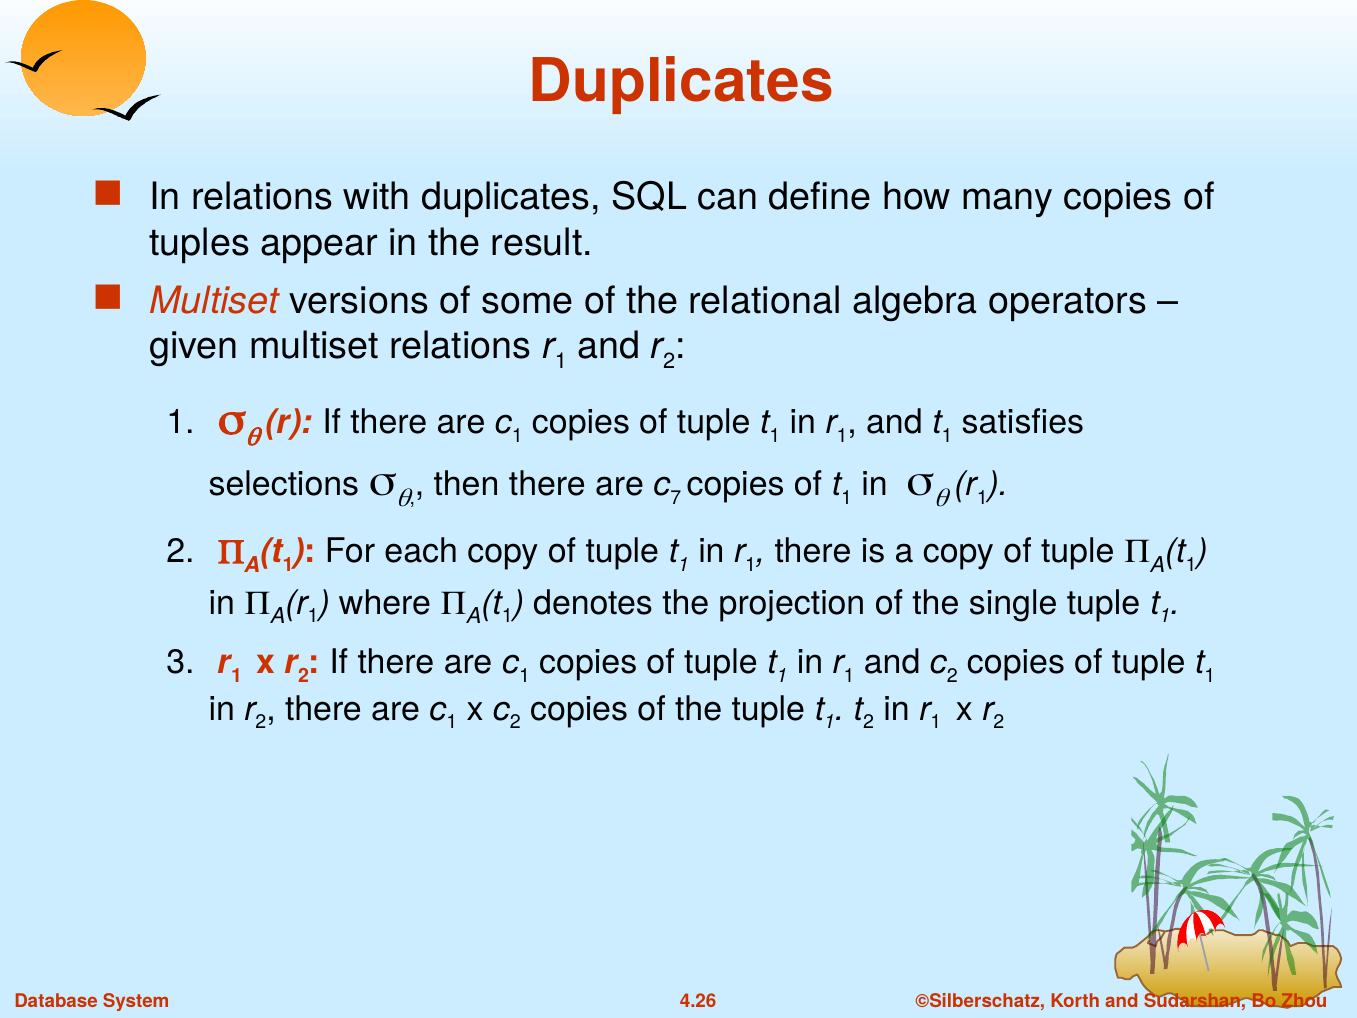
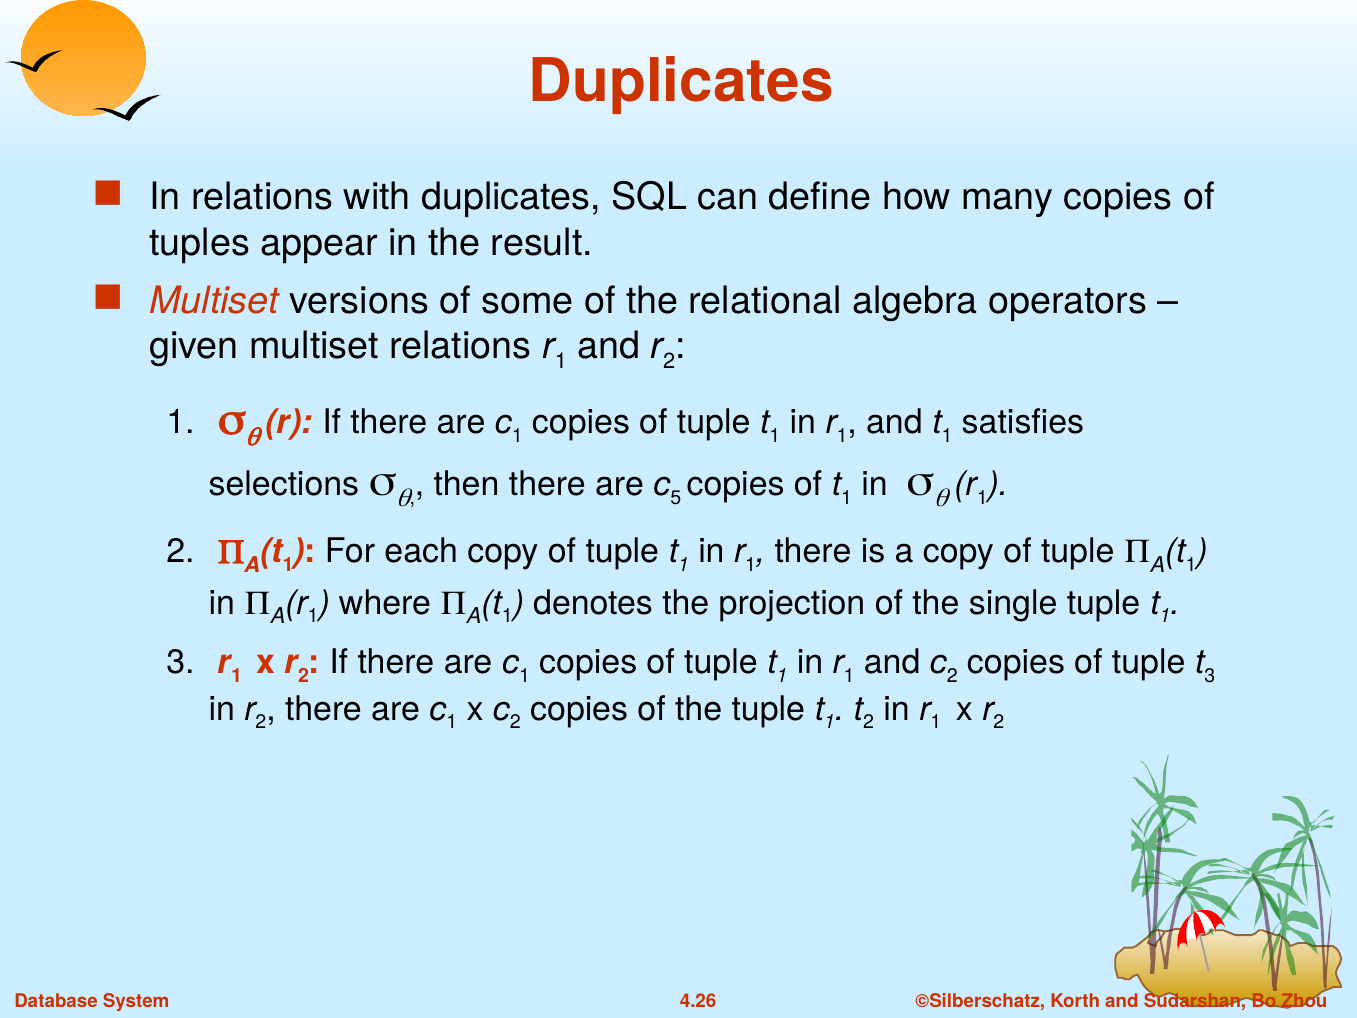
7: 7 -> 5
1 at (1210, 676): 1 -> 3
